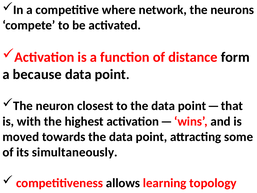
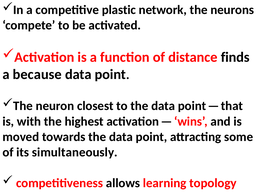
where: where -> plastic
form: form -> finds
